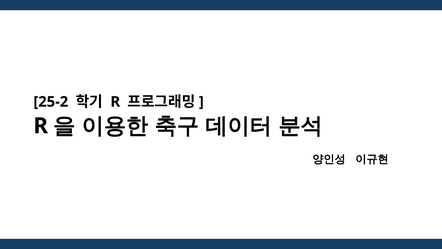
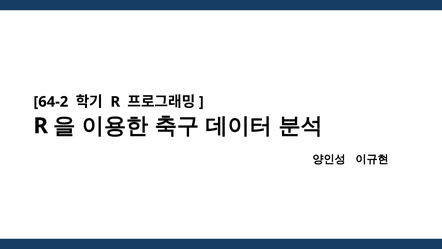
25-2: 25-2 -> 64-2
